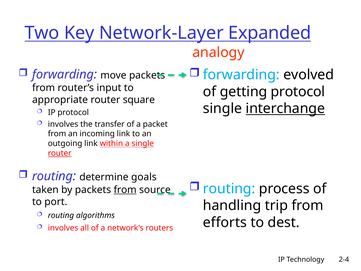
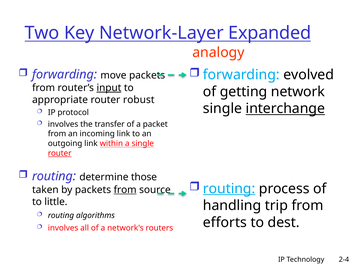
input underline: none -> present
getting protocol: protocol -> network
square: square -> robust
goals: goals -> those
routing at (229, 188) underline: none -> present
port: port -> little
